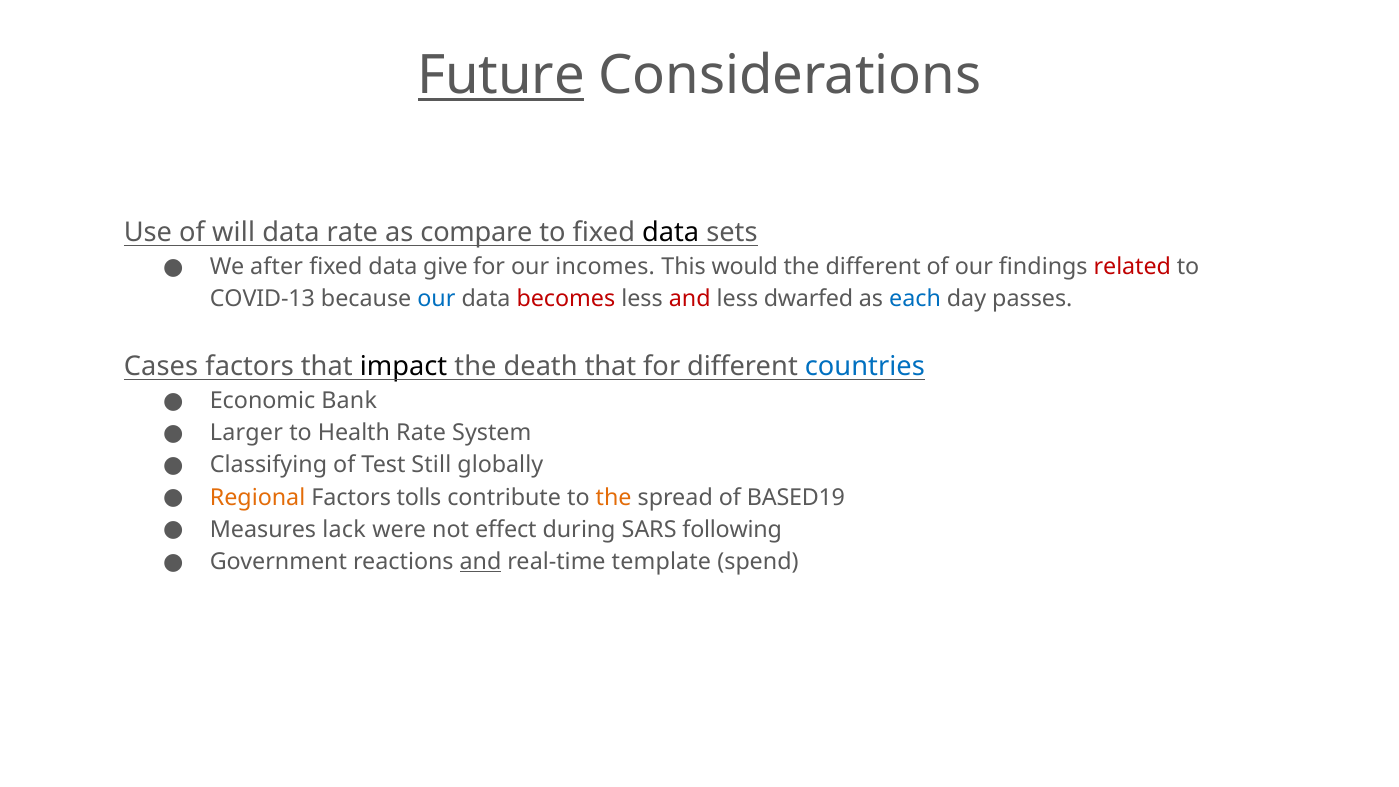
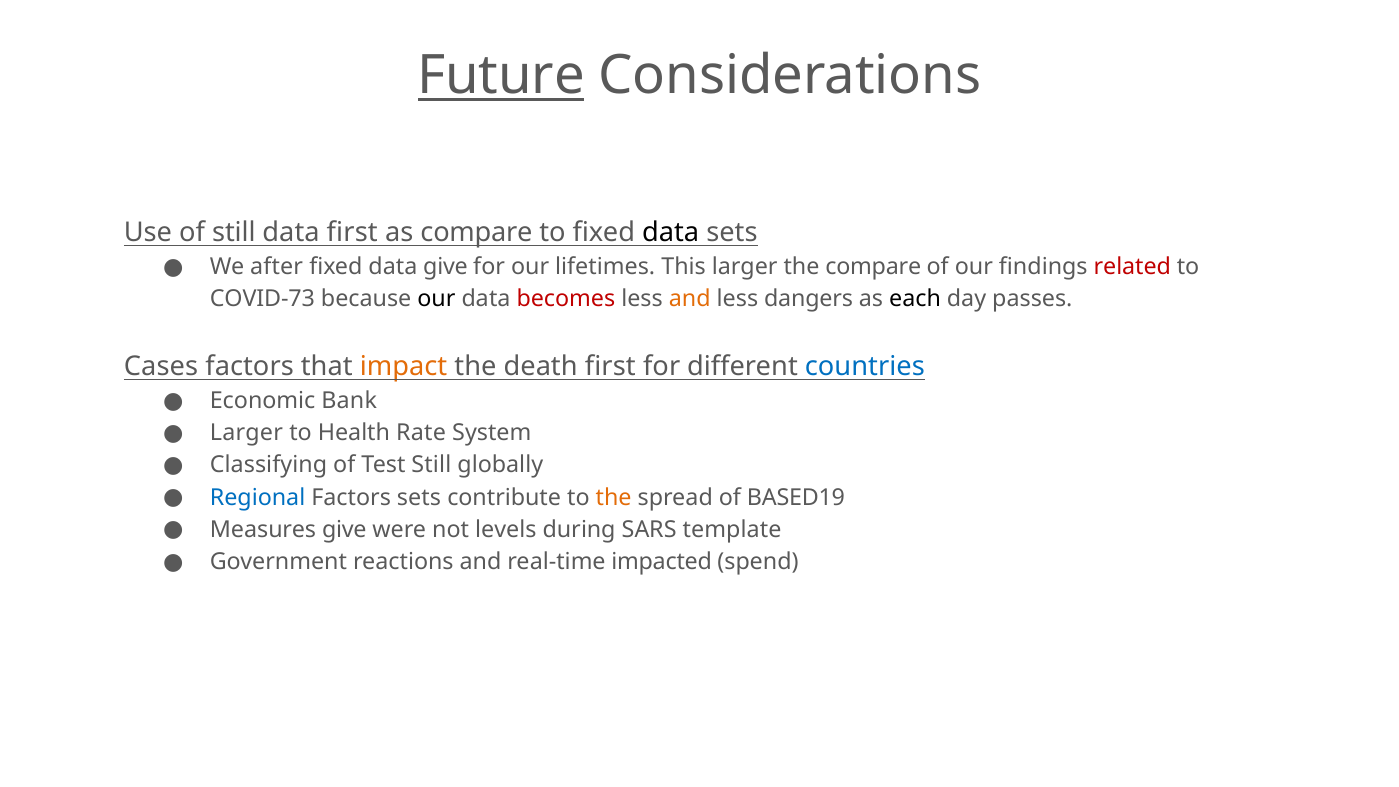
of will: will -> still
data rate: rate -> first
incomes: incomes -> lifetimes
This would: would -> larger
the different: different -> compare
COVID-13: COVID-13 -> COVID-73
our at (436, 299) colour: blue -> black
and at (690, 299) colour: red -> orange
dwarfed: dwarfed -> dangers
each colour: blue -> black
impact colour: black -> orange
death that: that -> first
Regional colour: orange -> blue
Factors tolls: tolls -> sets
Measures lack: lack -> give
effect: effect -> levels
following: following -> template
and at (481, 562) underline: present -> none
template: template -> impacted
